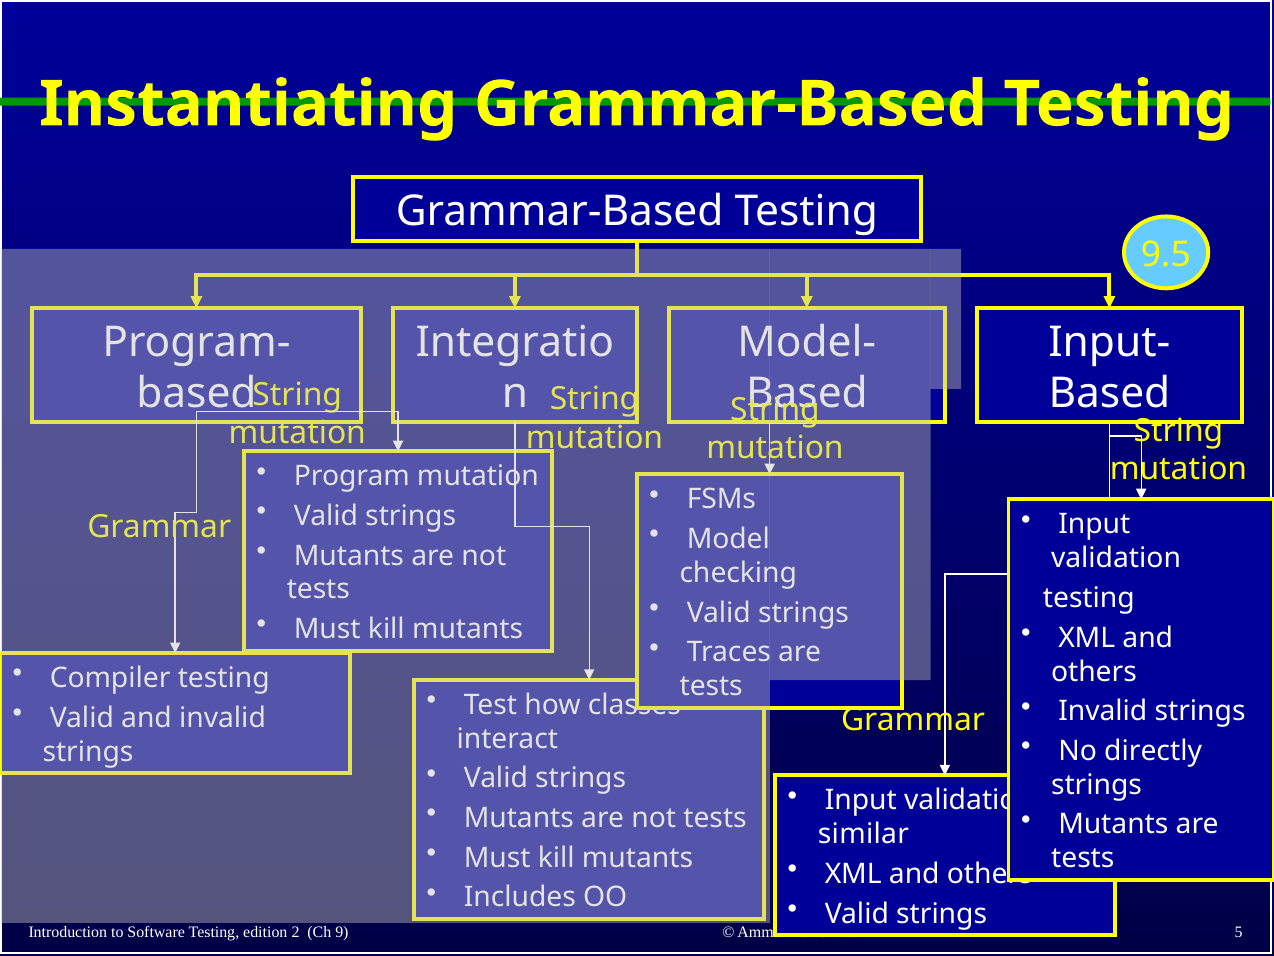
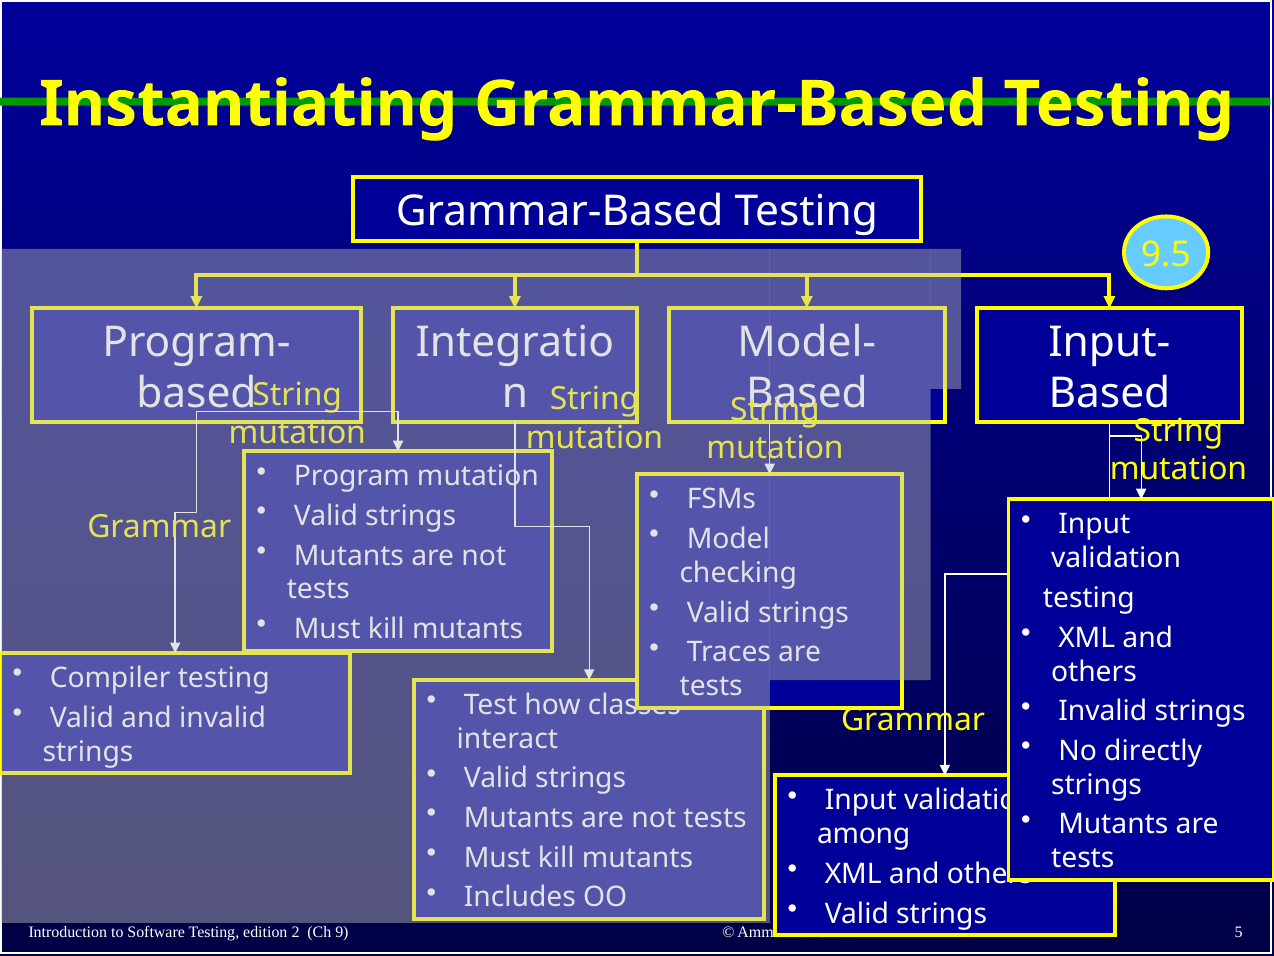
similar: similar -> among
